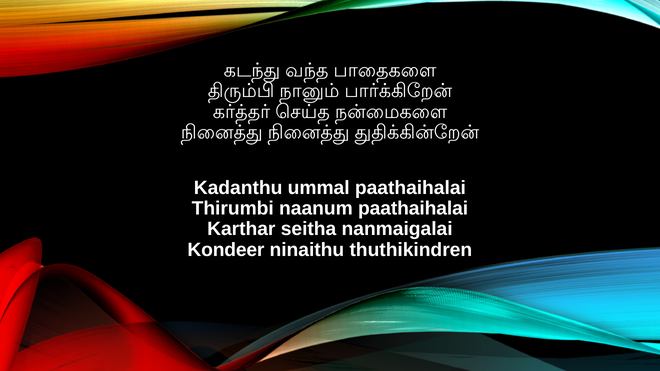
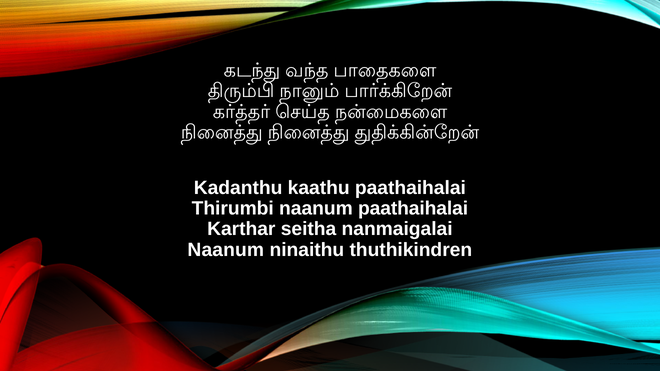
ummal: ummal -> kaathu
Kondeer at (226, 250): Kondeer -> Naanum
